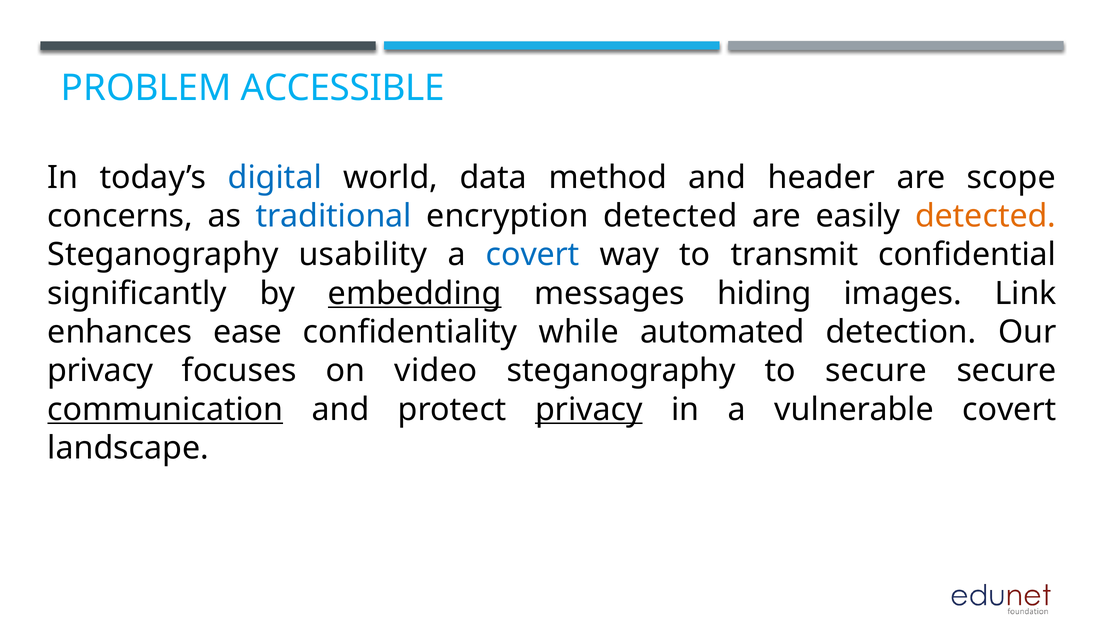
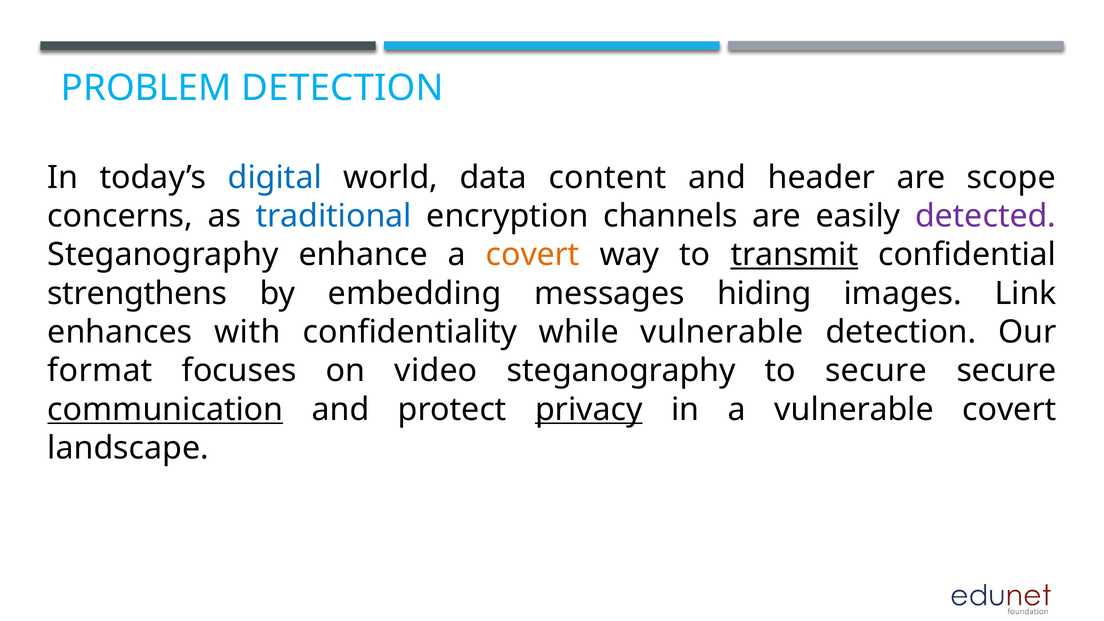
PROBLEM ACCESSIBLE: ACCESSIBLE -> DETECTION
method: method -> content
encryption detected: detected -> channels
detected at (986, 216) colour: orange -> purple
usability: usability -> enhance
covert at (533, 255) colour: blue -> orange
transmit underline: none -> present
significantly: significantly -> strengthens
embedding underline: present -> none
ease: ease -> with
while automated: automated -> vulnerable
privacy at (100, 371): privacy -> format
